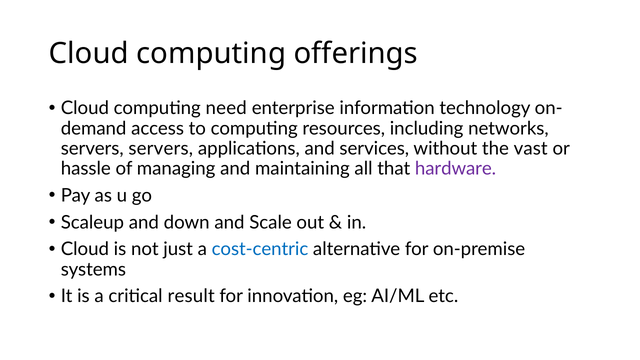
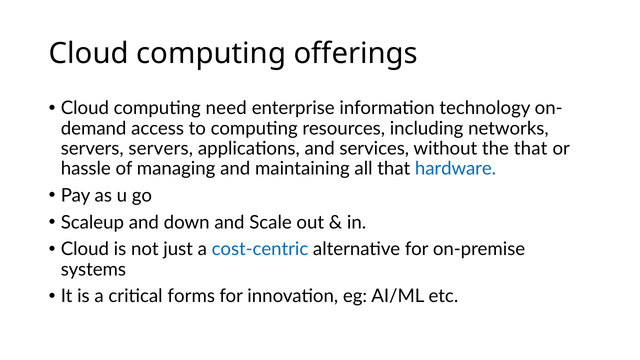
the vast: vast -> that
hardware colour: purple -> blue
result: result -> forms
